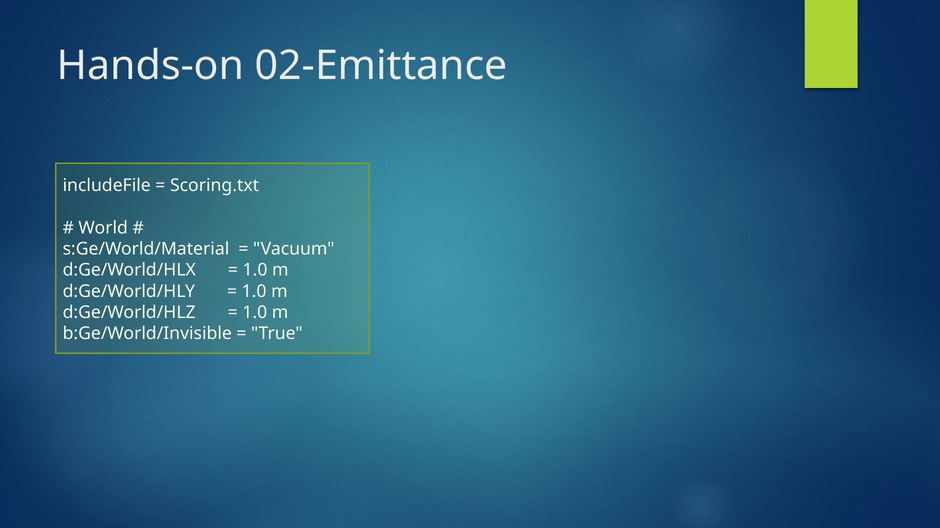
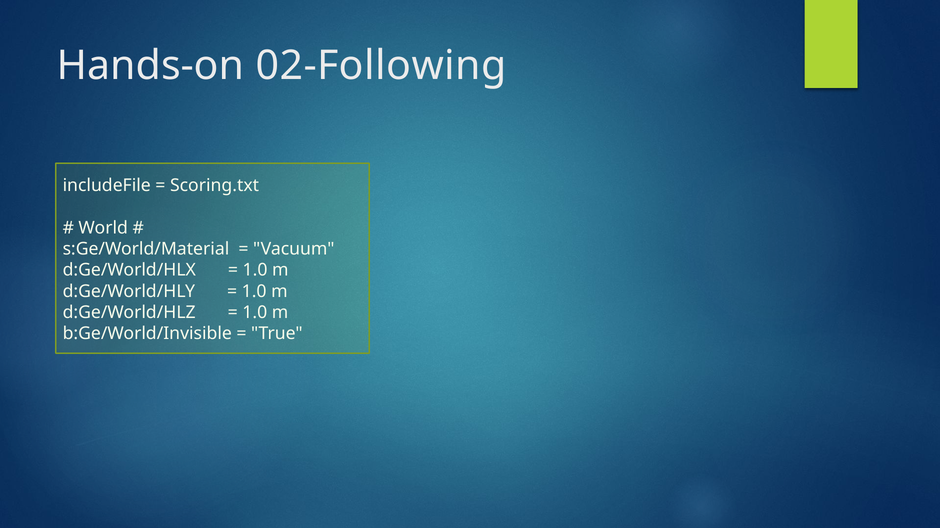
02-Emittance: 02-Emittance -> 02-Following
